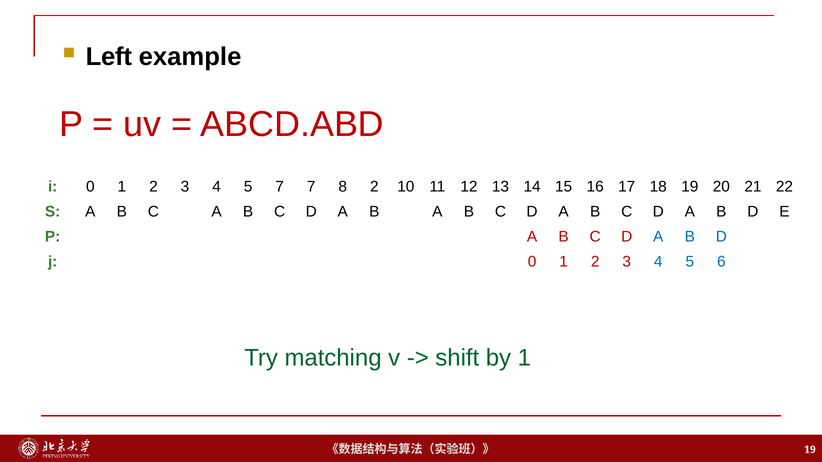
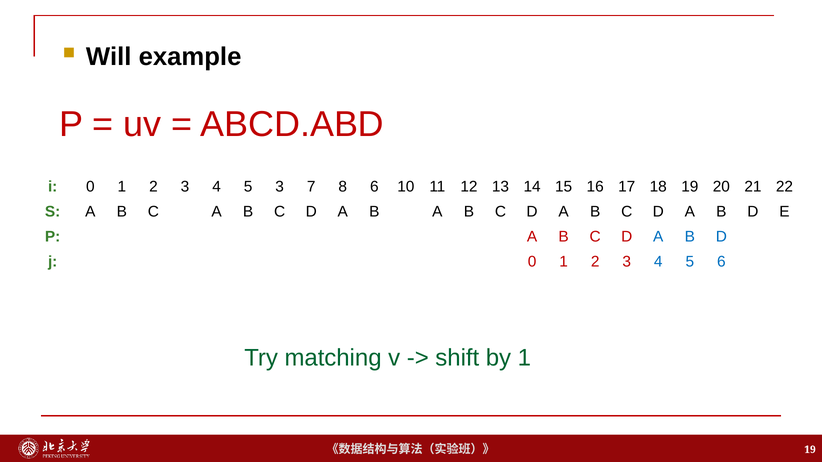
Left: Left -> Will
5 7: 7 -> 3
8 2: 2 -> 6
